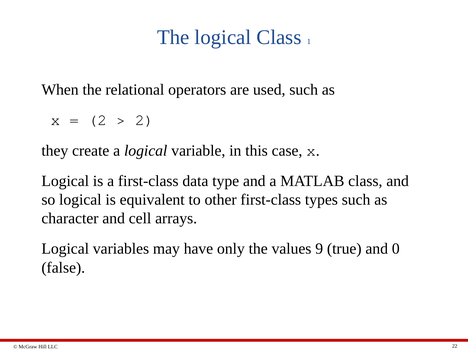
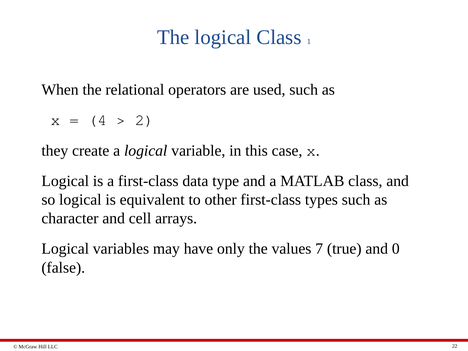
2 at (98, 120): 2 -> 4
9: 9 -> 7
